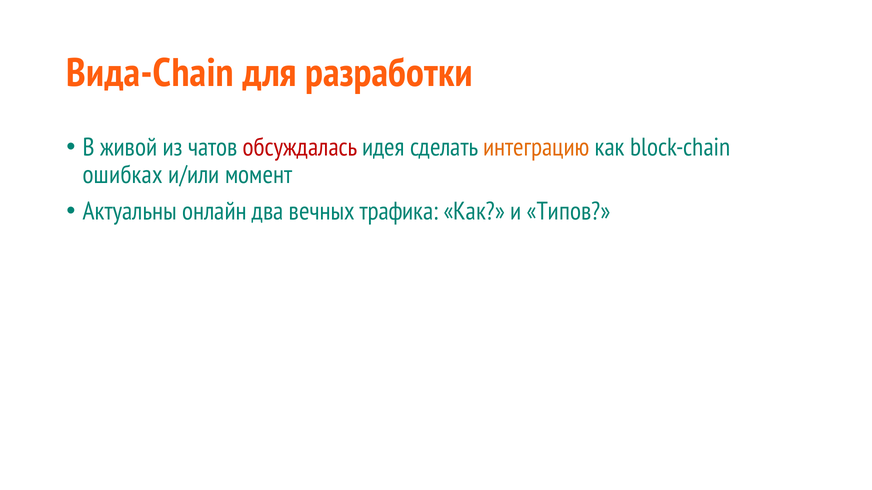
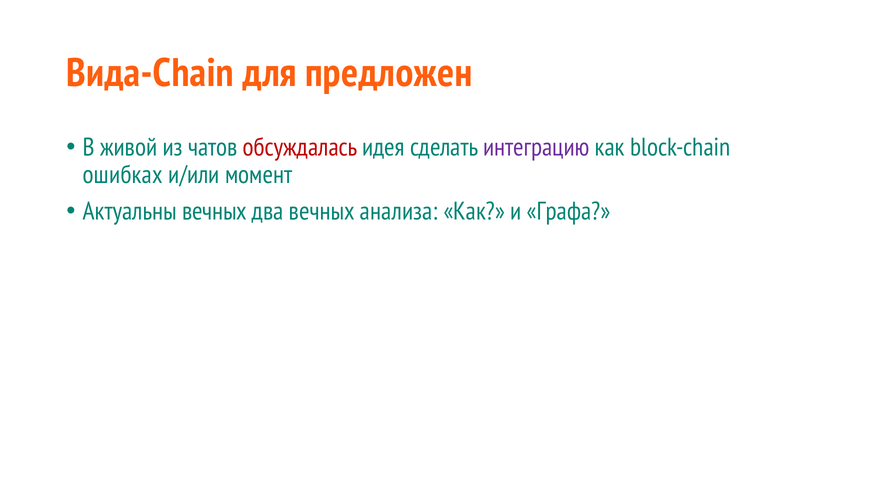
разработки: разработки -> предложен
интеграцию colour: orange -> purple
Актуальны онлайн: онлайн -> вечных
трафика: трафика -> анализа
Типов: Типов -> Графа
